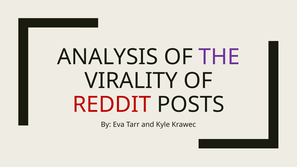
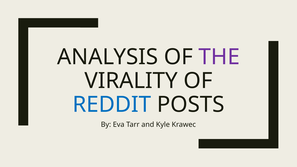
REDDIT colour: red -> blue
